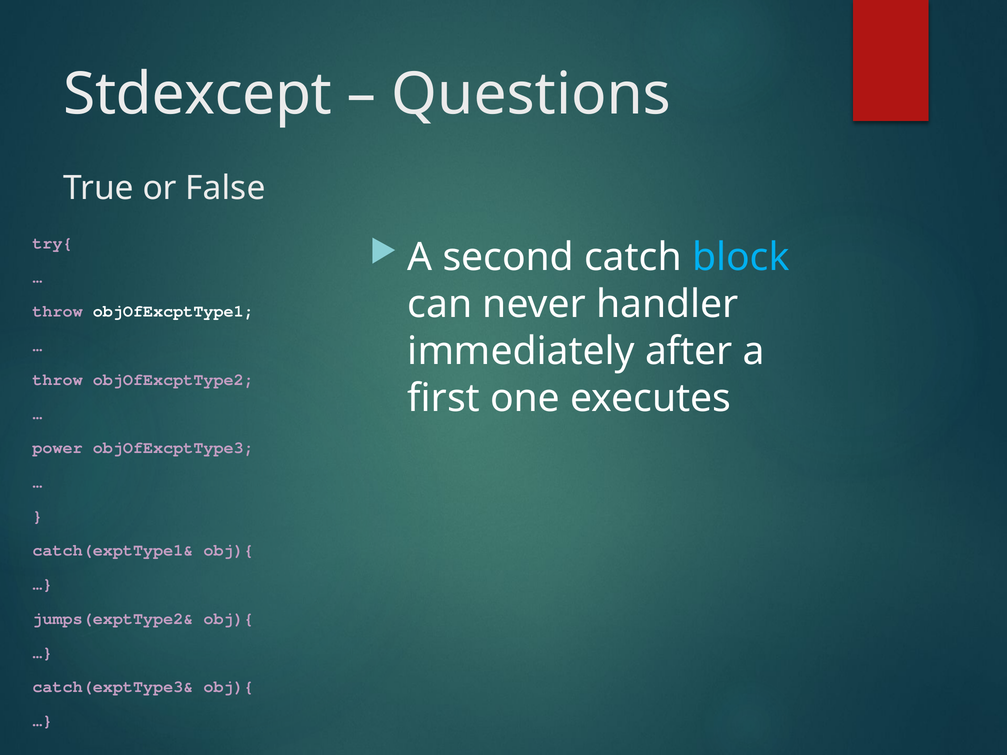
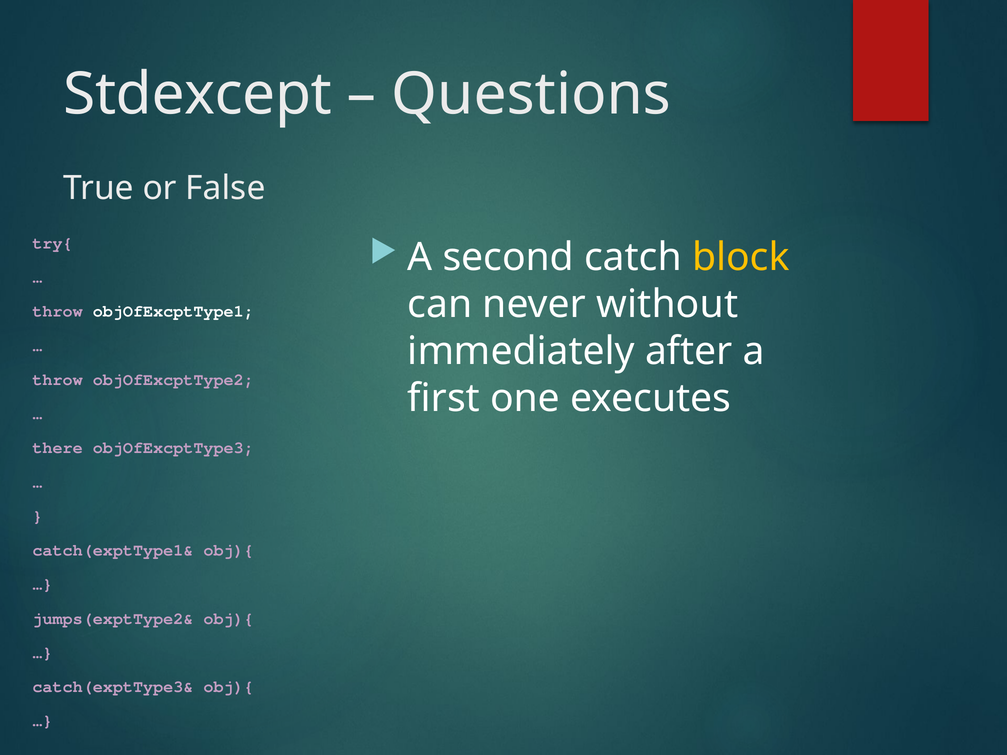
block colour: light blue -> yellow
handler: handler -> without
power: power -> there
